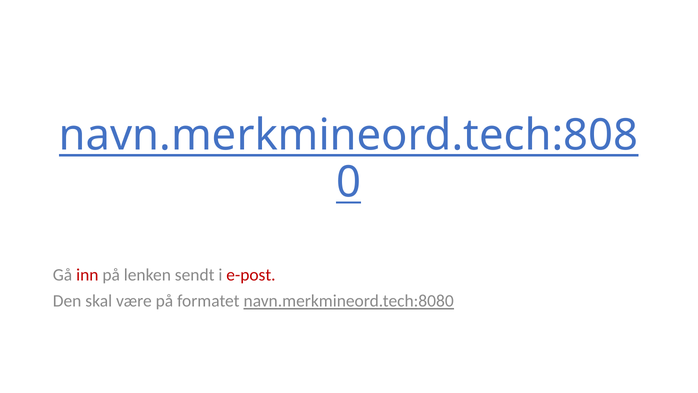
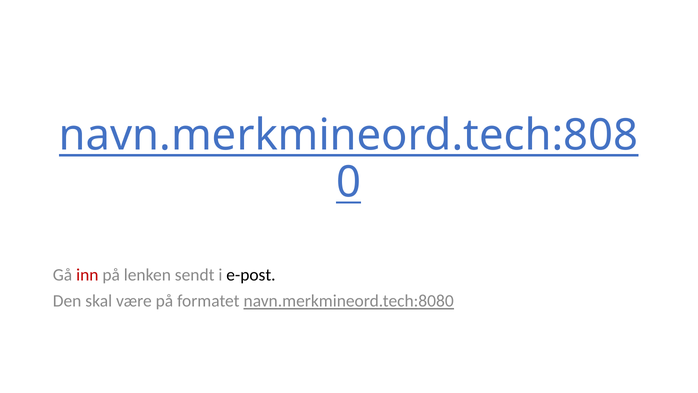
e-post colour: red -> black
